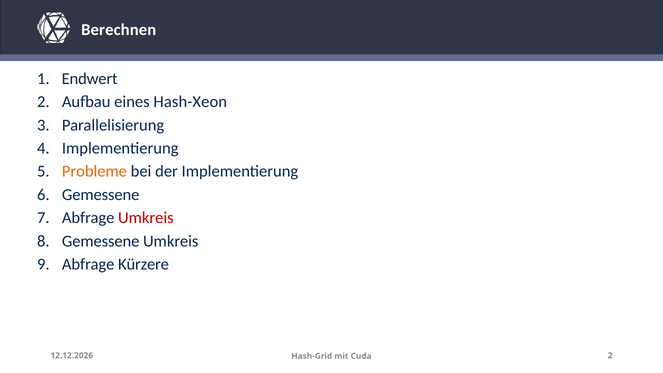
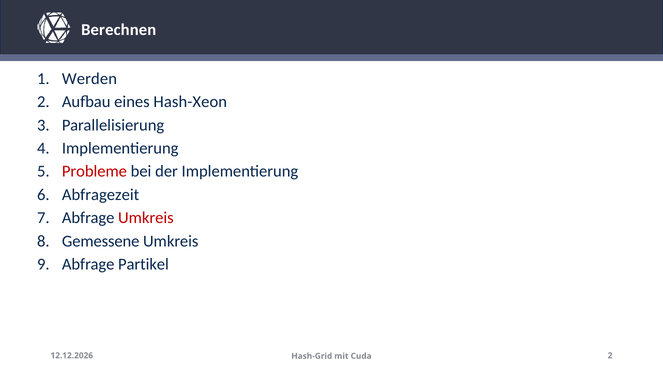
Endwert: Endwert -> Werden
Probleme colour: orange -> red
Gemessene at (101, 195): Gemessene -> Abfragezeit
Kürzere: Kürzere -> Partikel
